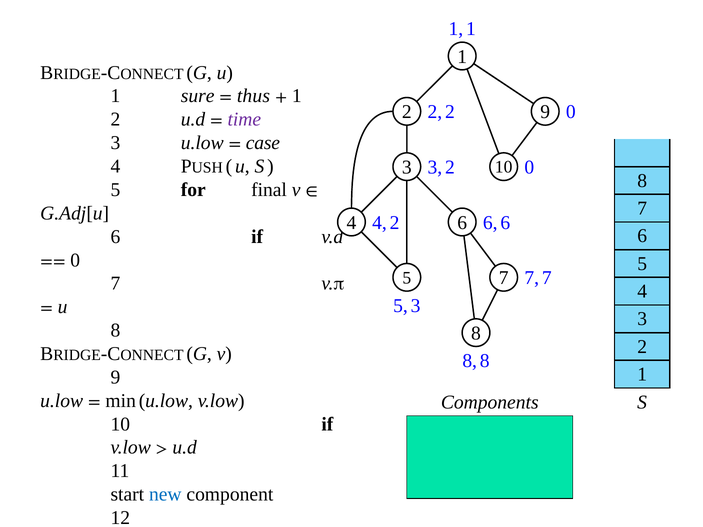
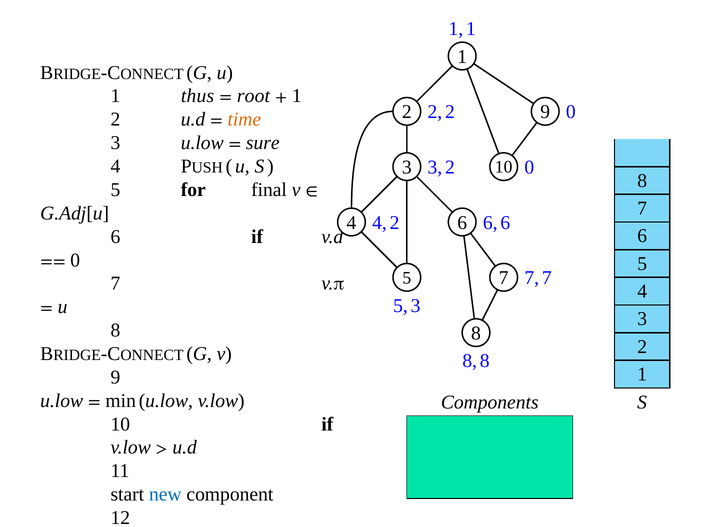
sure: sure -> thus
thus: thus -> root
time colour: purple -> orange
case: case -> sure
